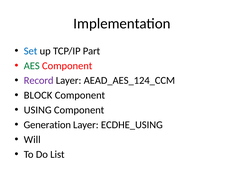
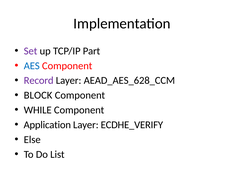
Set colour: blue -> purple
AES colour: green -> blue
AEAD_AES_124_CCM: AEAD_AES_124_CCM -> AEAD_AES_628_CCM
USING: USING -> WHILE
Generation: Generation -> Application
ECDHE_USING: ECDHE_USING -> ECDHE_VERIFY
Will: Will -> Else
